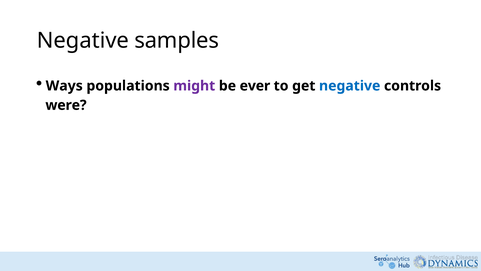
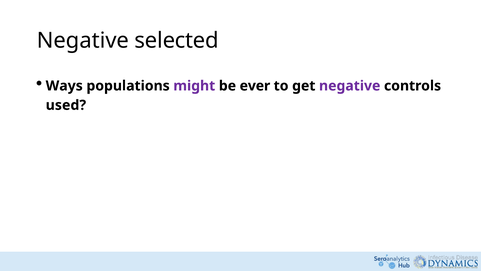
samples: samples -> selected
negative at (350, 86) colour: blue -> purple
were: were -> used
